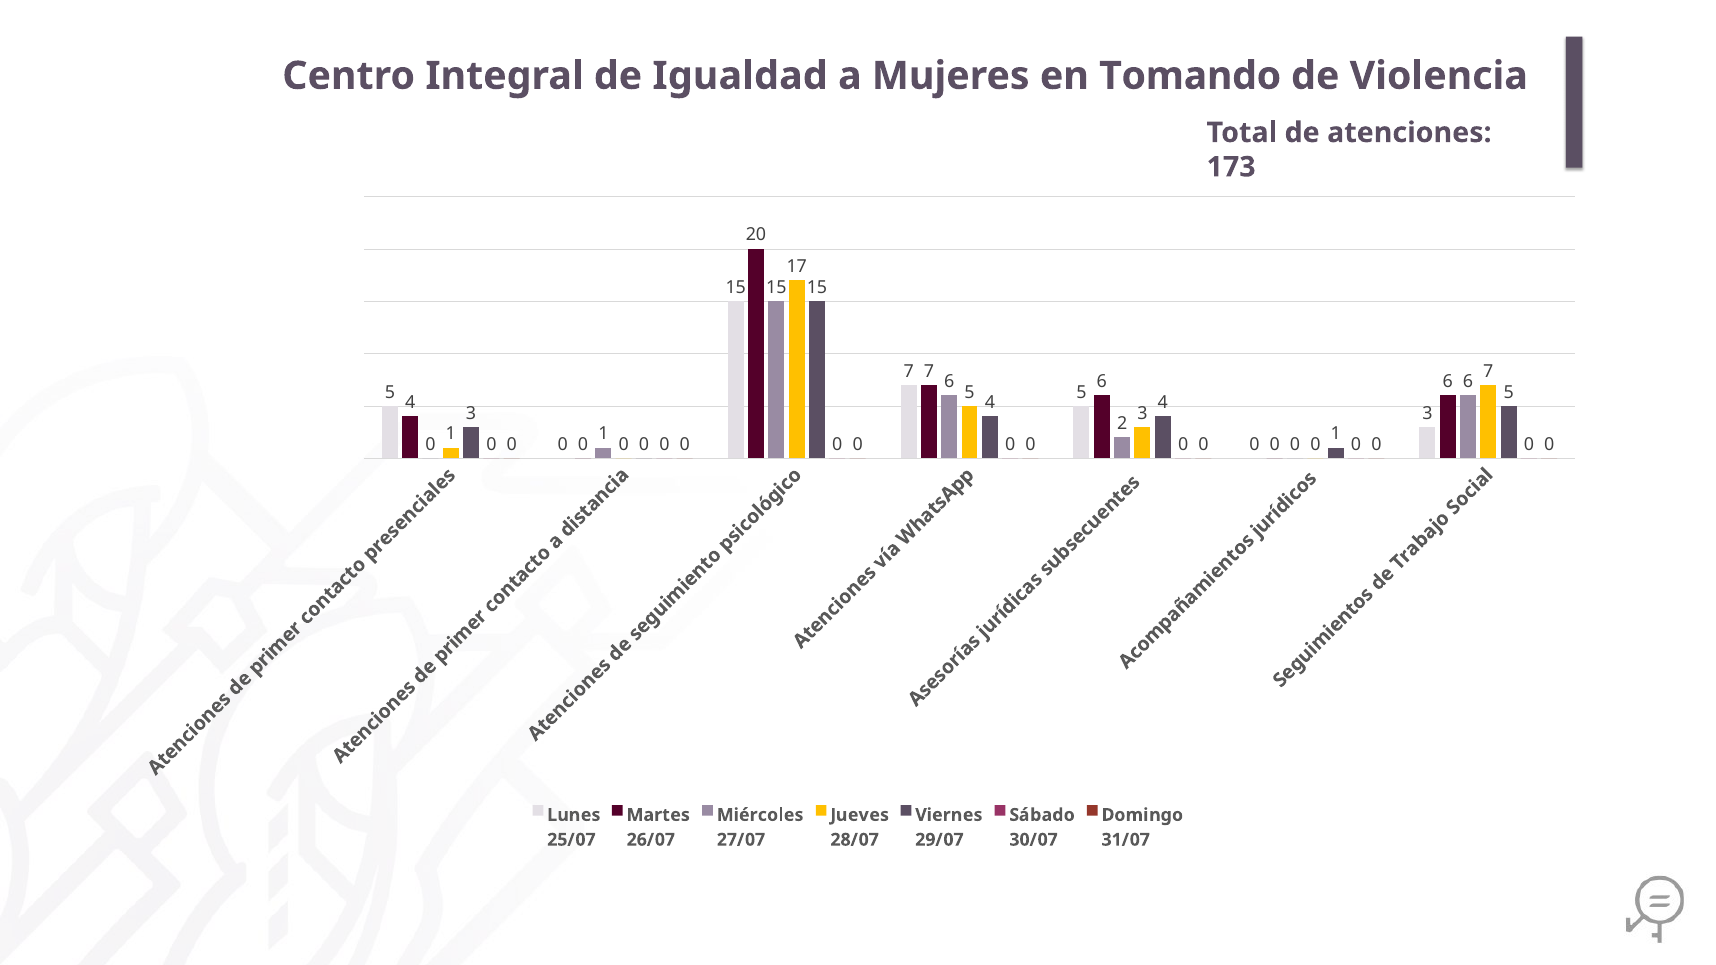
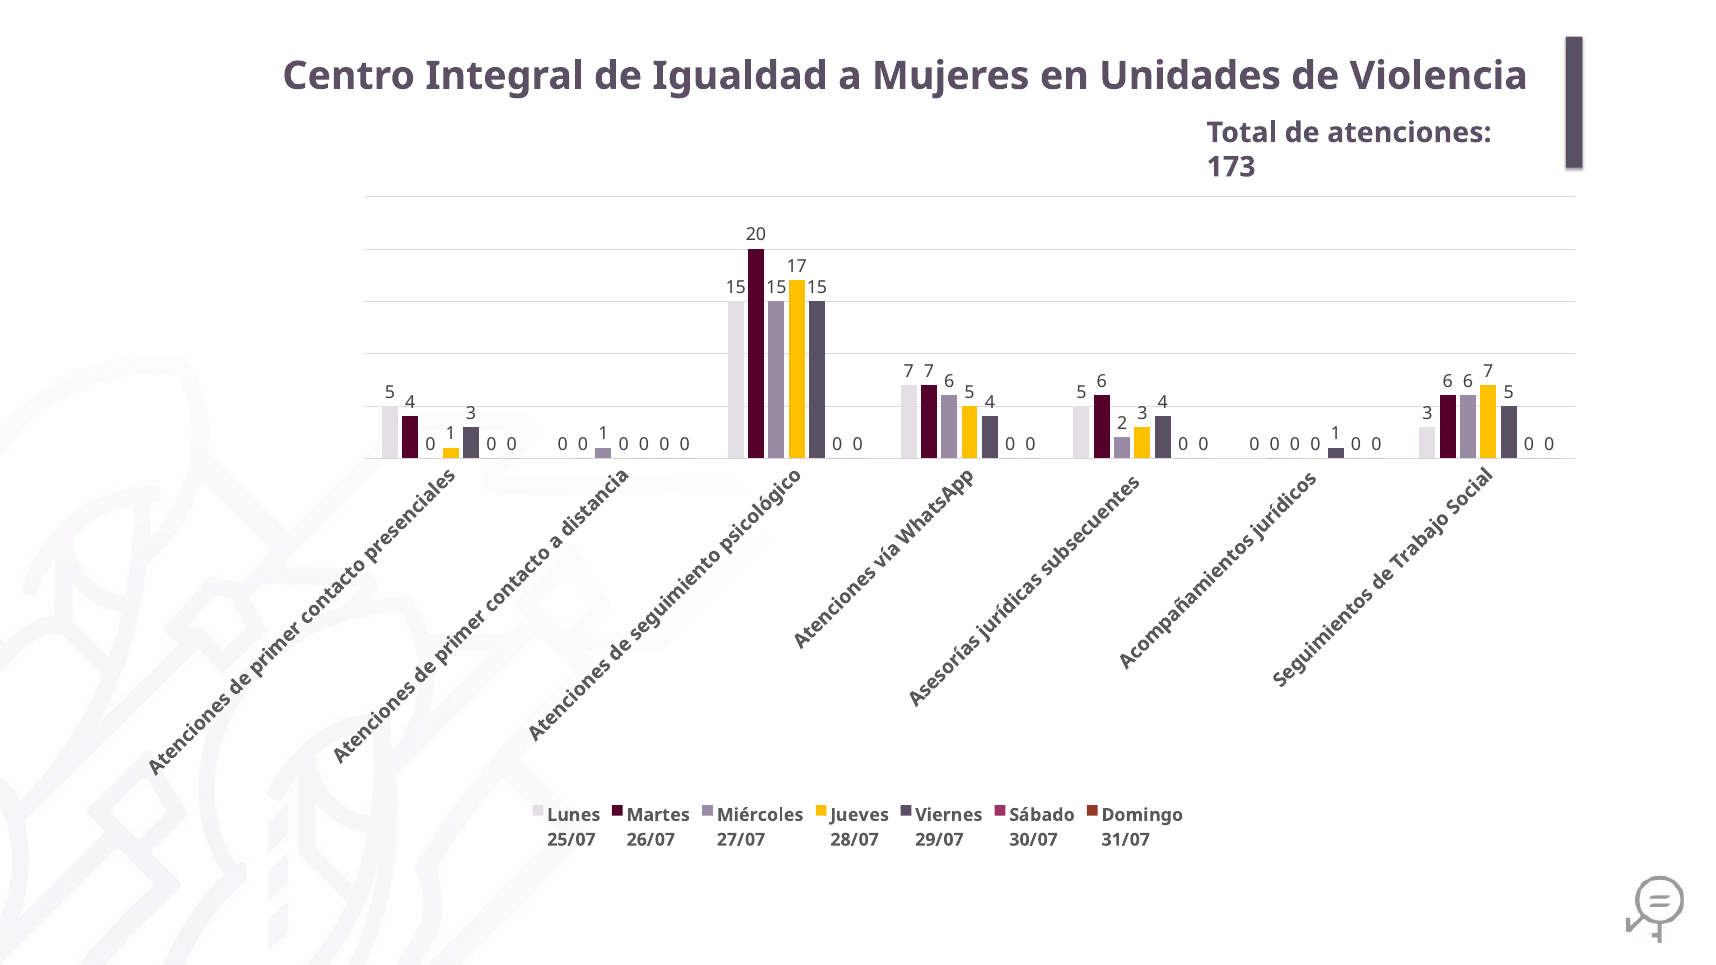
Tomando: Tomando -> Unidades
